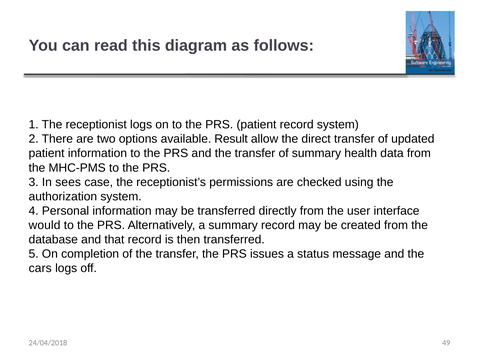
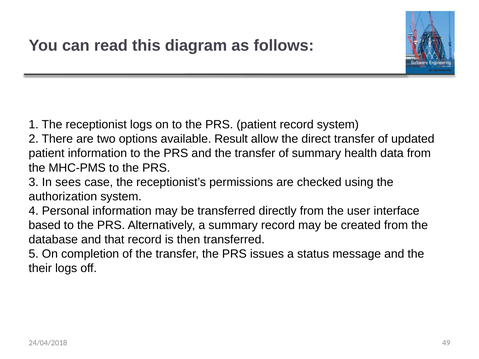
would: would -> based
cars: cars -> their
